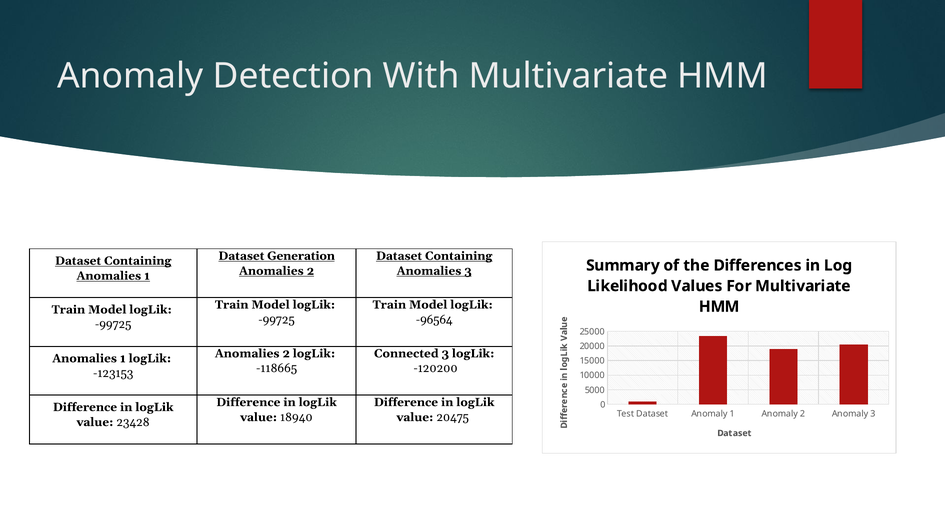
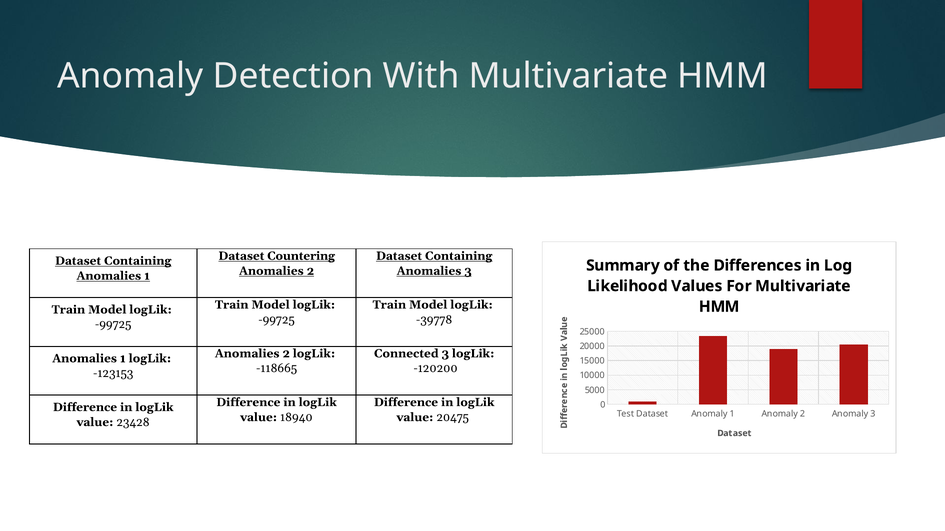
Generation: Generation -> Countering
-96564: -96564 -> -39778
